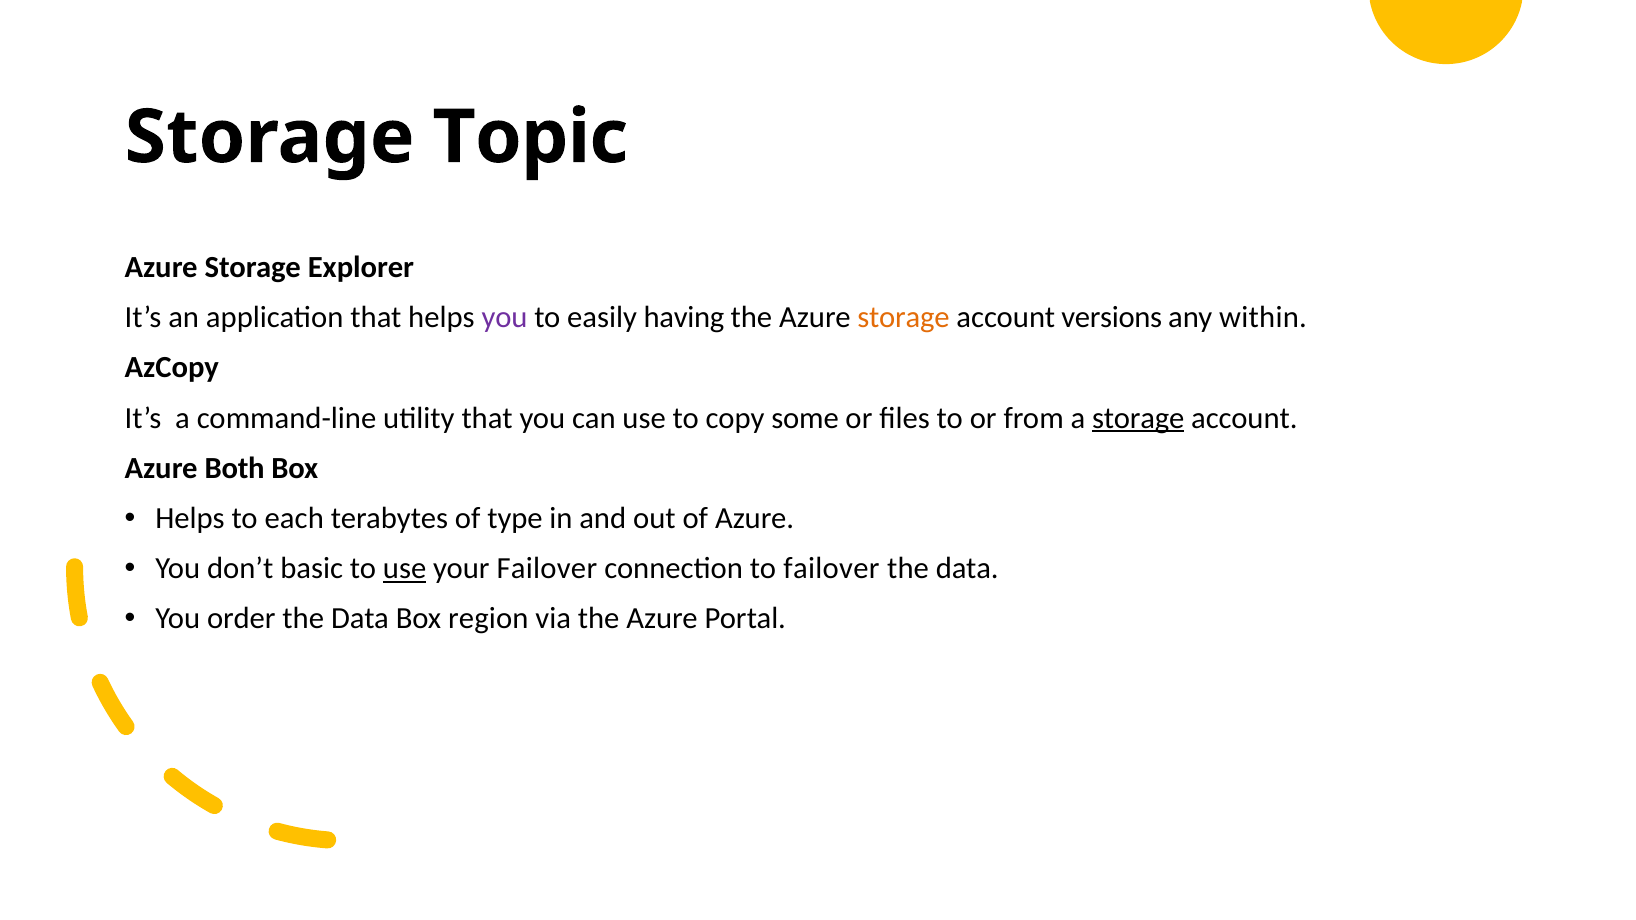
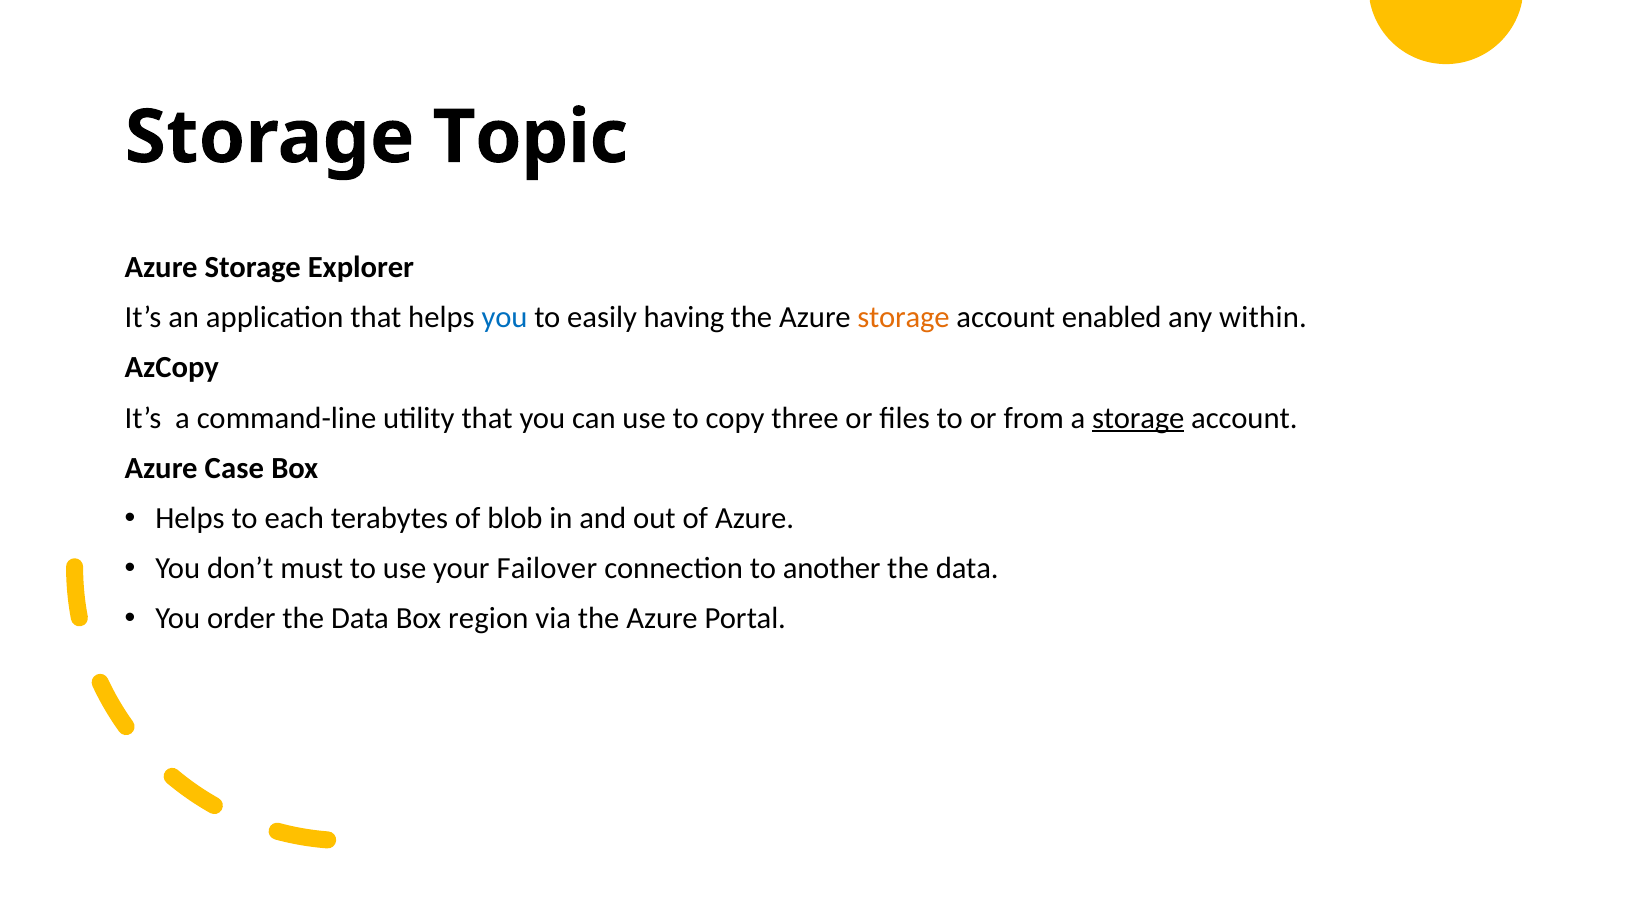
you at (504, 318) colour: purple -> blue
versions: versions -> enabled
some: some -> three
Both: Both -> Case
type: type -> blob
basic: basic -> must
use at (405, 569) underline: present -> none
to failover: failover -> another
